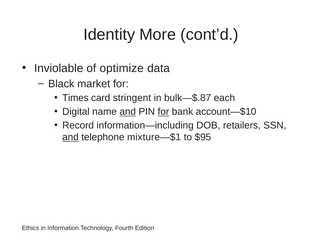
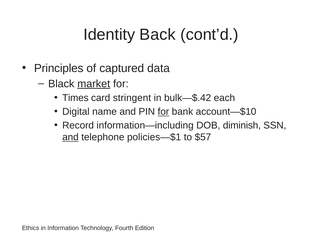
More: More -> Back
Inviolable: Inviolable -> Principles
optimize: optimize -> captured
market underline: none -> present
bulk—$.87: bulk—$.87 -> bulk—$.42
and at (128, 112) underline: present -> none
retailers: retailers -> diminish
mixture—$1: mixture—$1 -> policies—$1
$95: $95 -> $57
